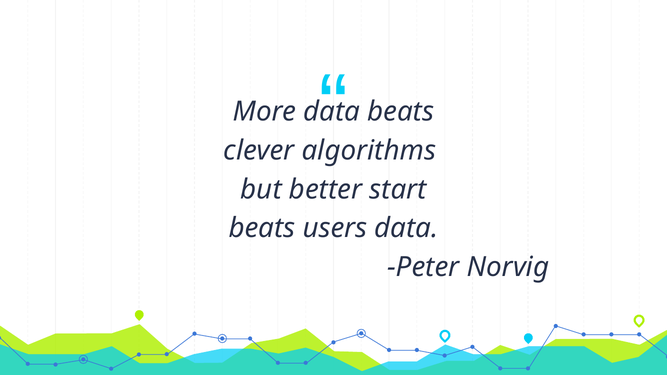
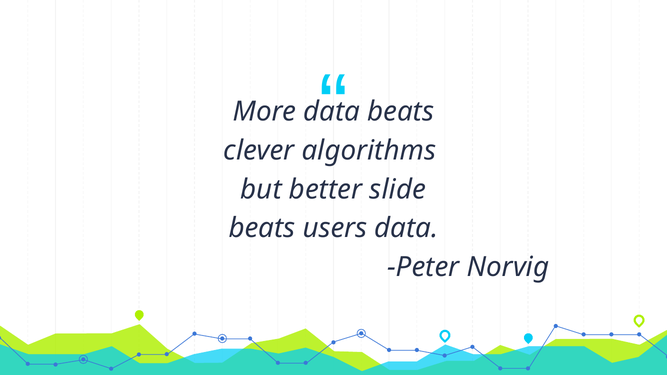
start: start -> slide
